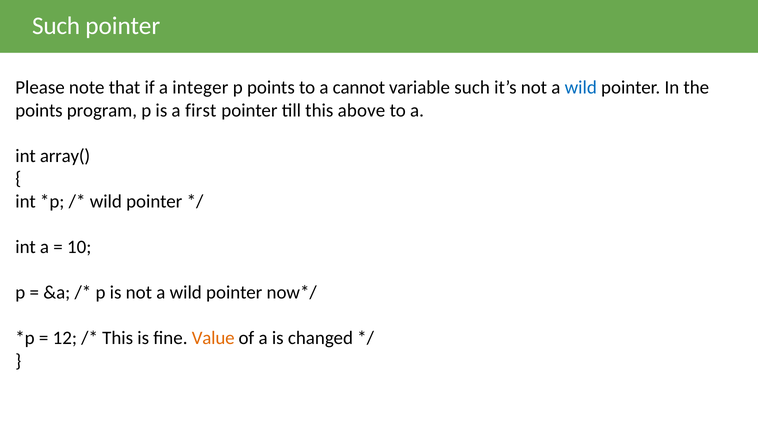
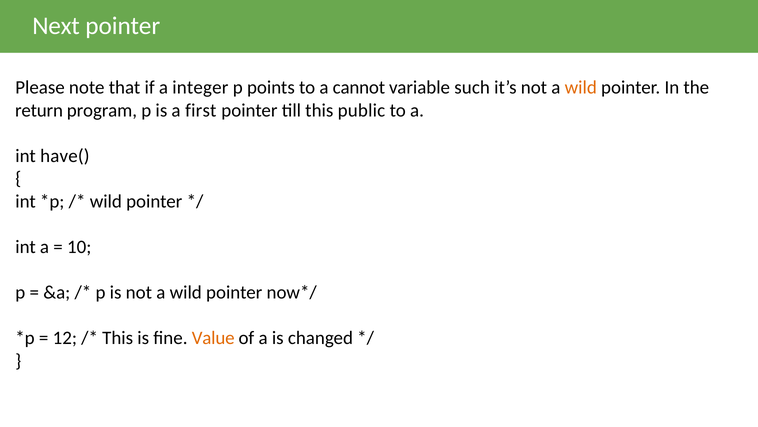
Such at (56, 26): Such -> Next
wild at (581, 88) colour: blue -> orange
points at (39, 110): points -> return
above: above -> public
array(: array( -> have(
